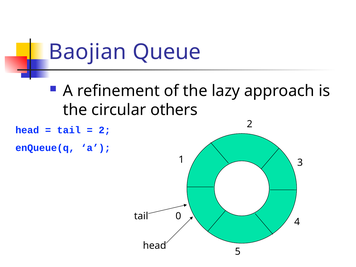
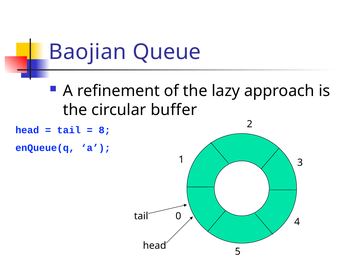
others: others -> buffer
2 at (105, 130): 2 -> 8
